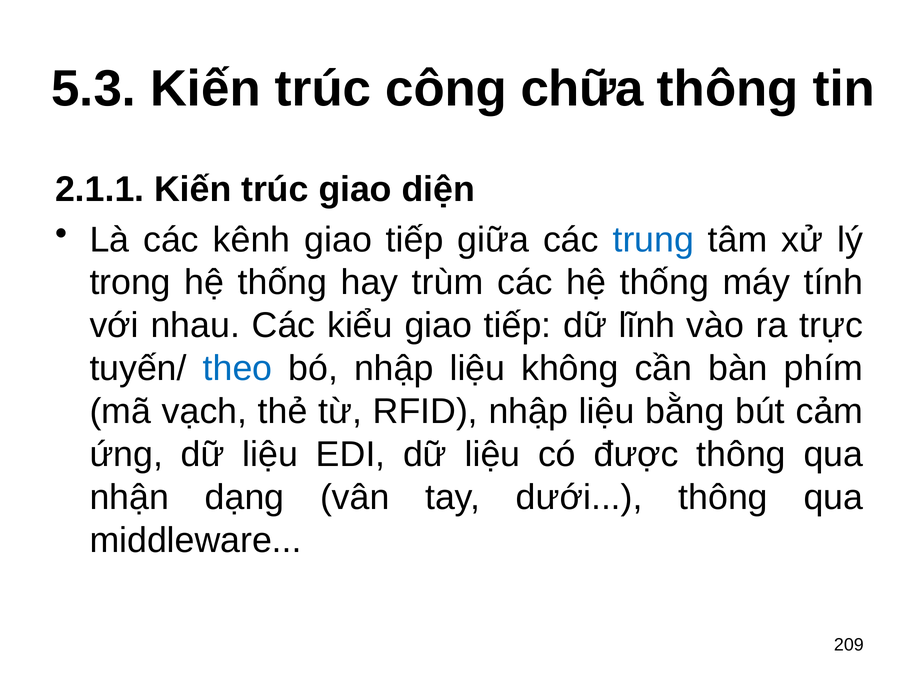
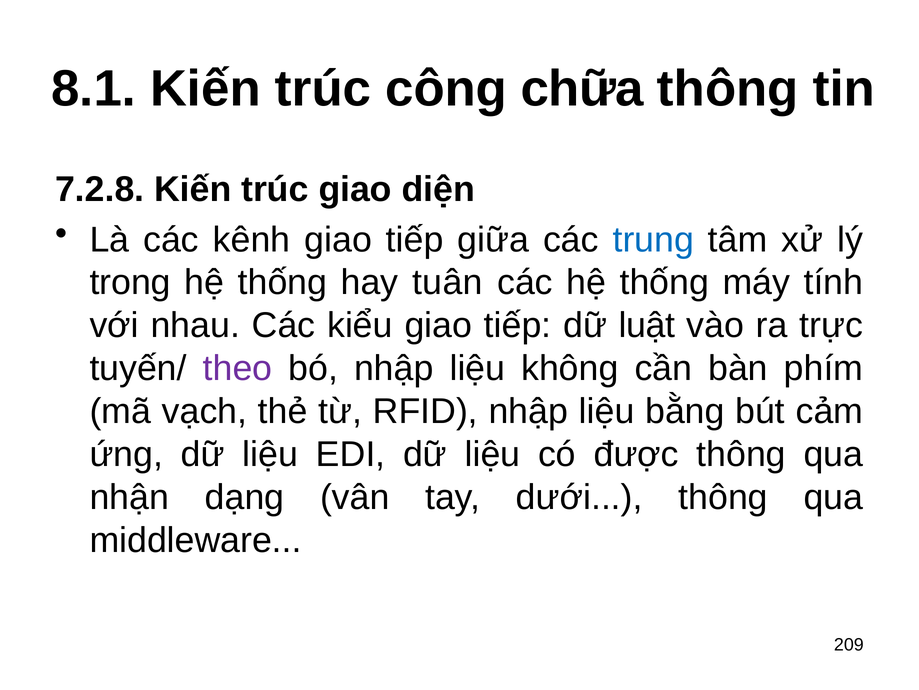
5.3: 5.3 -> 8.1
2.1.1: 2.1.1 -> 7.2.8
trùm: trùm -> tuân
lĩnh: lĩnh -> luật
theo colour: blue -> purple
